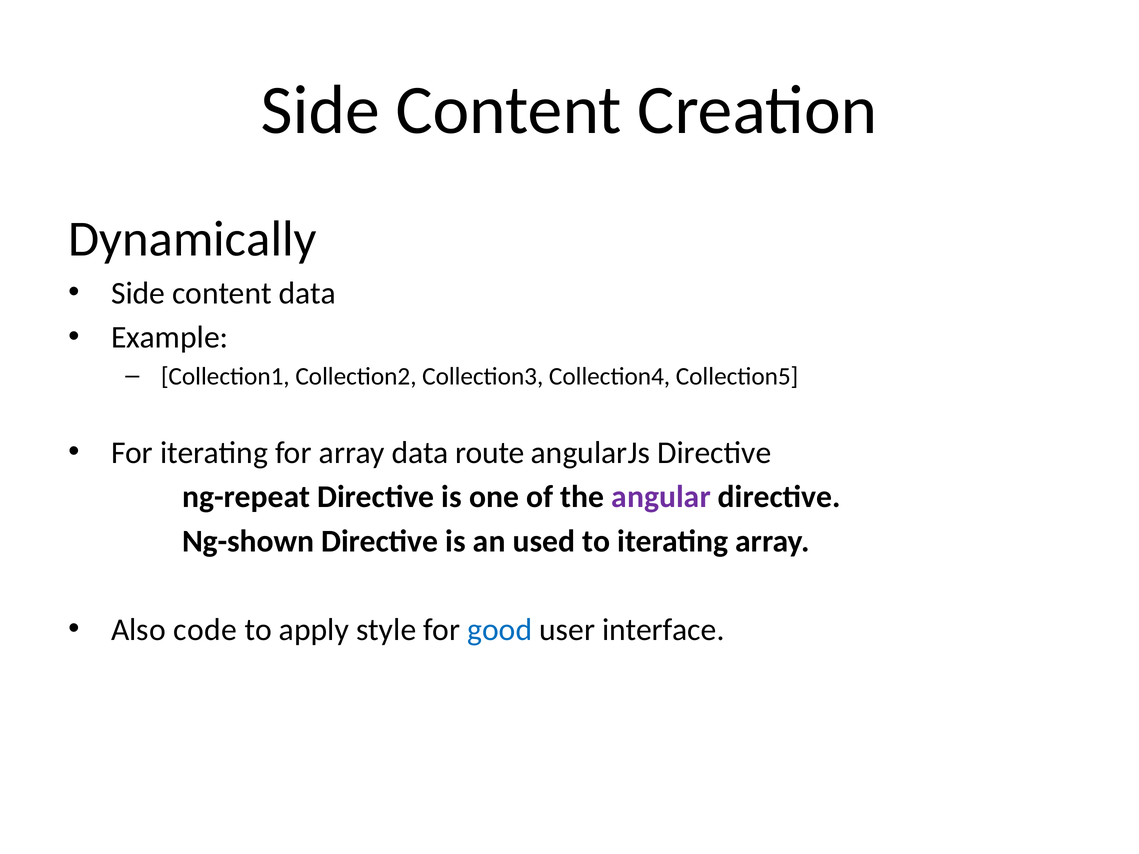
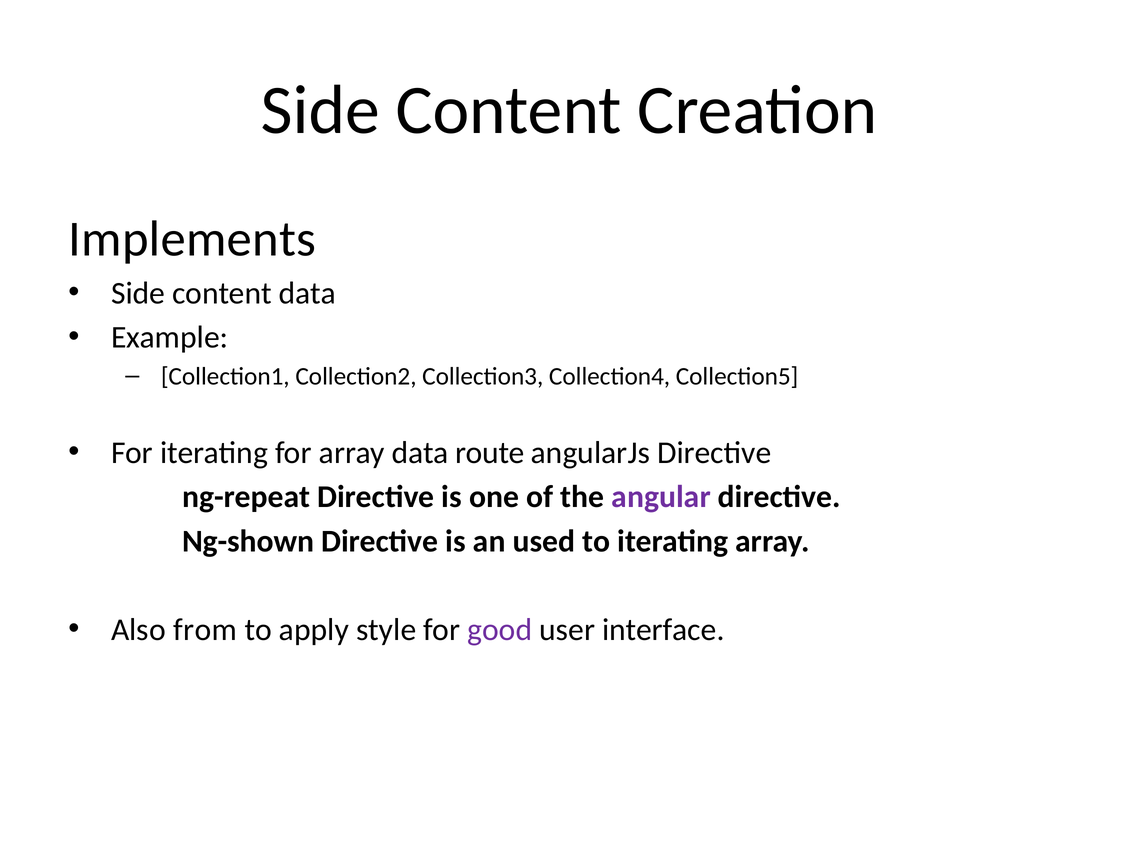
Dynamically: Dynamically -> Implements
code: code -> from
good colour: blue -> purple
